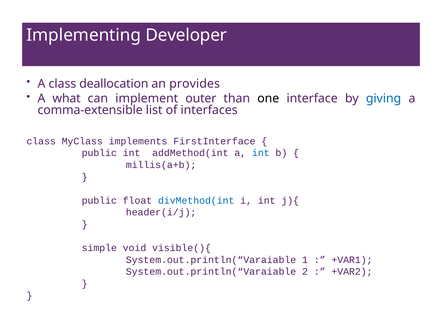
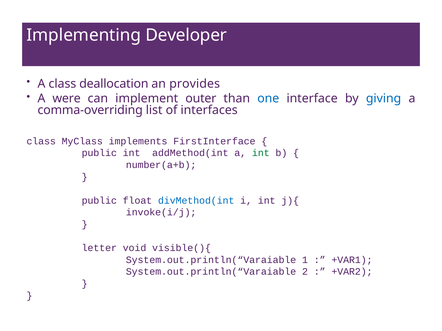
what: what -> were
one colour: black -> blue
comma-extensible: comma-extensible -> comma-overriding
int at (261, 153) colour: blue -> green
millis(a+b: millis(a+b -> number(a+b
header(i/j: header(i/j -> invoke(i/j
simple: simple -> letter
